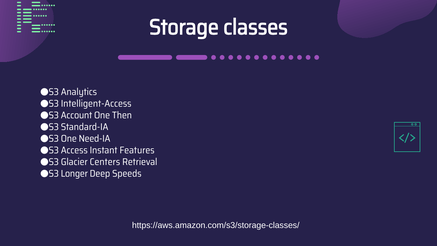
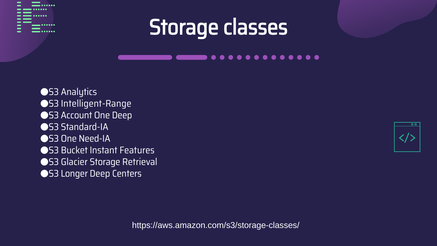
Intelligent-Access: Intelligent-Access -> Intelligent-Range
One Then: Then -> Deep
Access: Access -> Bucket
Glacier Centers: Centers -> Storage
Speeds: Speeds -> Centers
